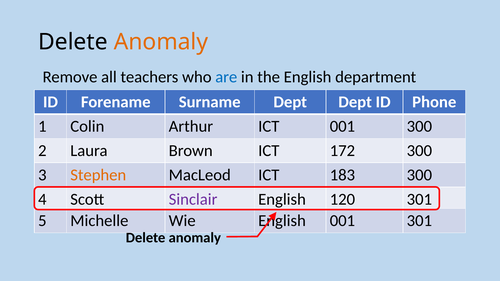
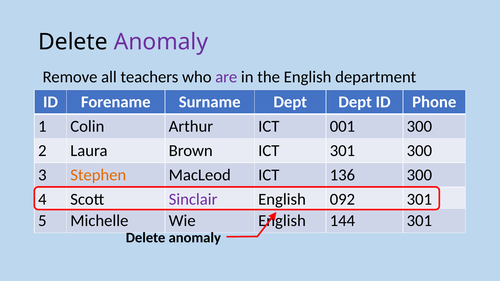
Anomaly at (161, 42) colour: orange -> purple
are colour: blue -> purple
ICT 172: 172 -> 301
183: 183 -> 136
120: 120 -> 092
001 at (342, 221): 001 -> 144
